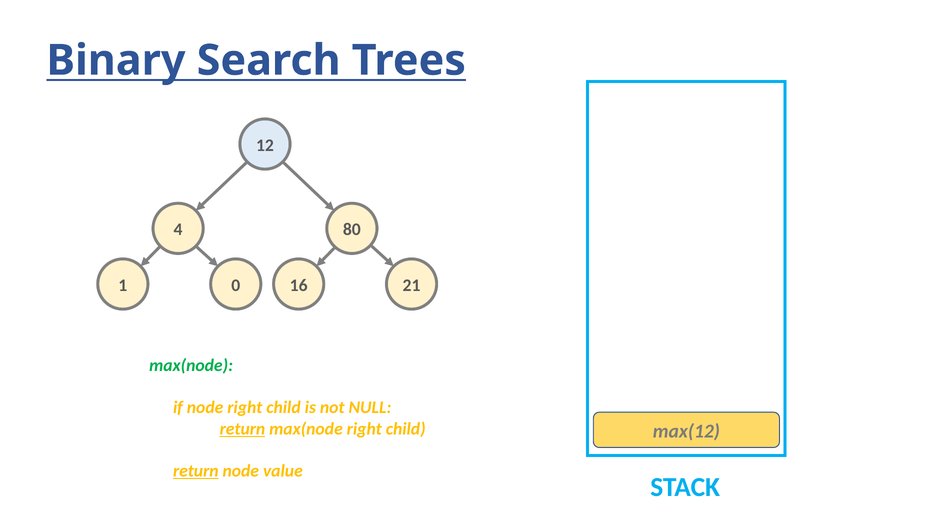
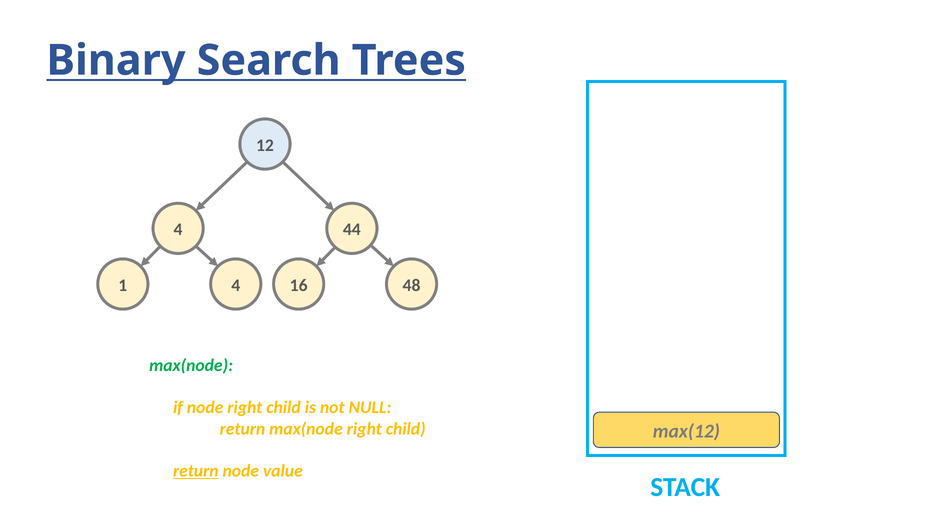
80: 80 -> 44
1 0: 0 -> 4
21: 21 -> 48
return at (242, 429) underline: present -> none
